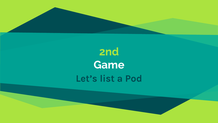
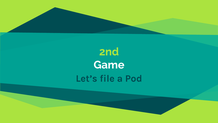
list: list -> file
